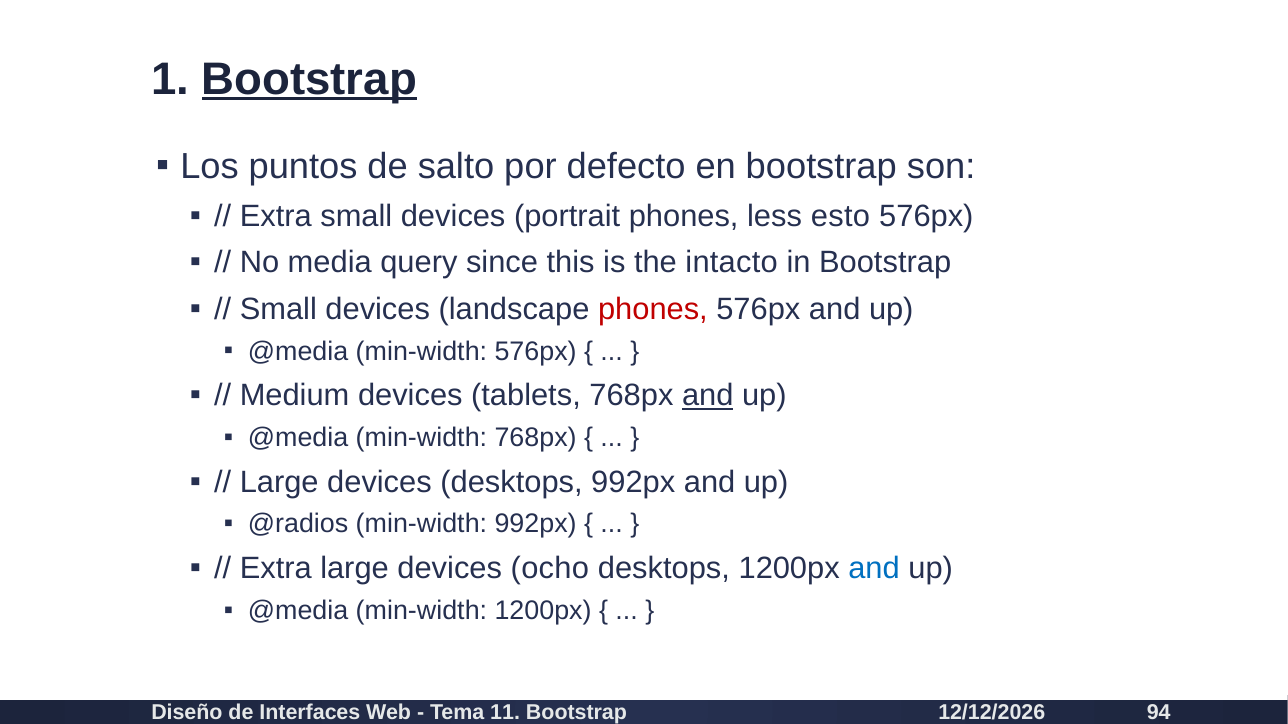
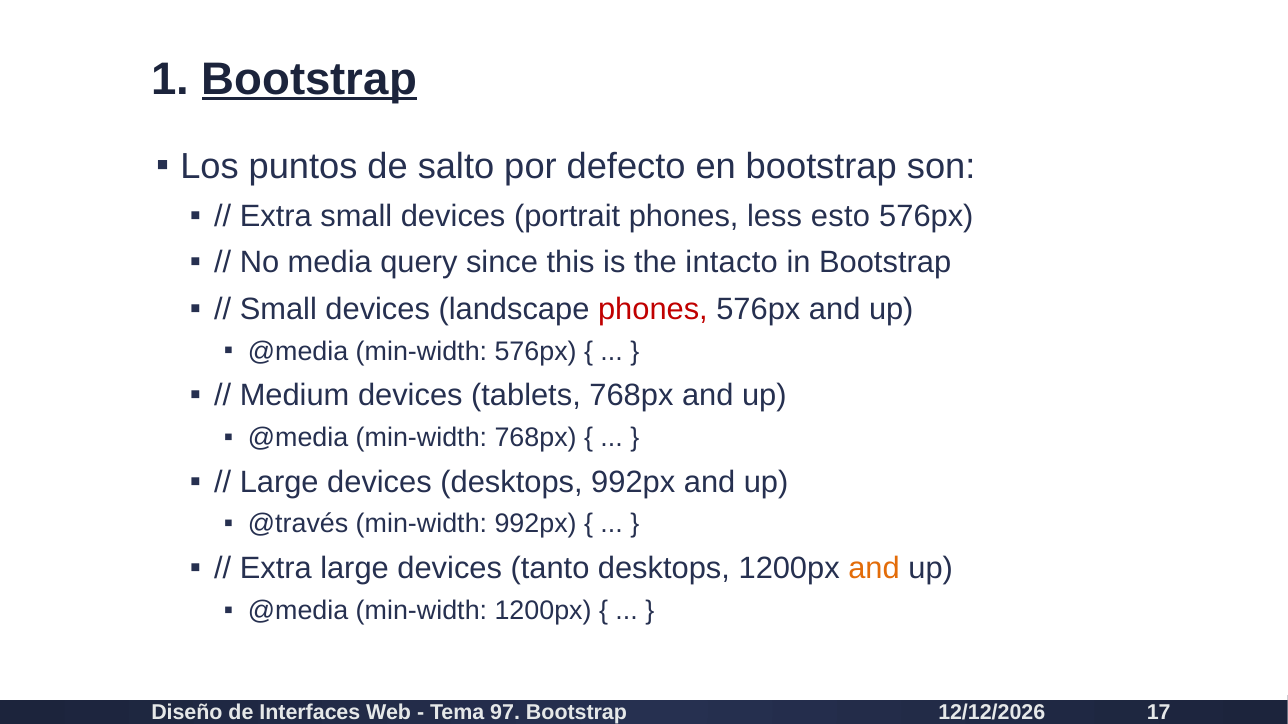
and at (708, 396) underline: present -> none
@radios: @radios -> @través
ocho: ocho -> tanto
and at (874, 569) colour: blue -> orange
11: 11 -> 97
94: 94 -> 17
